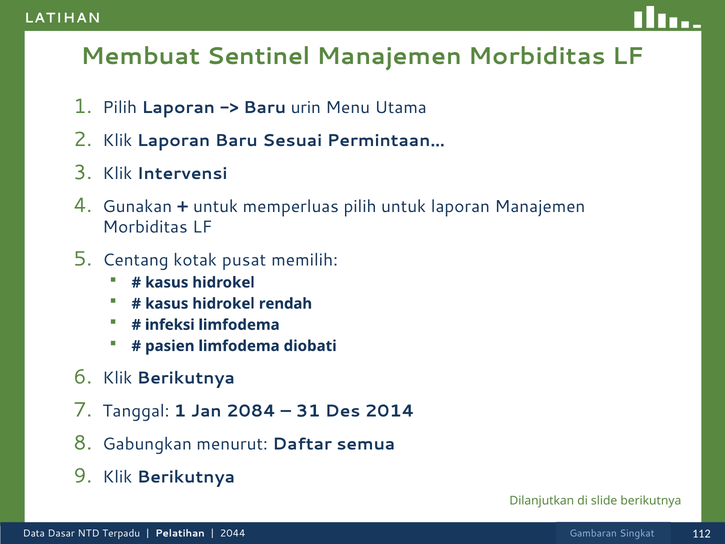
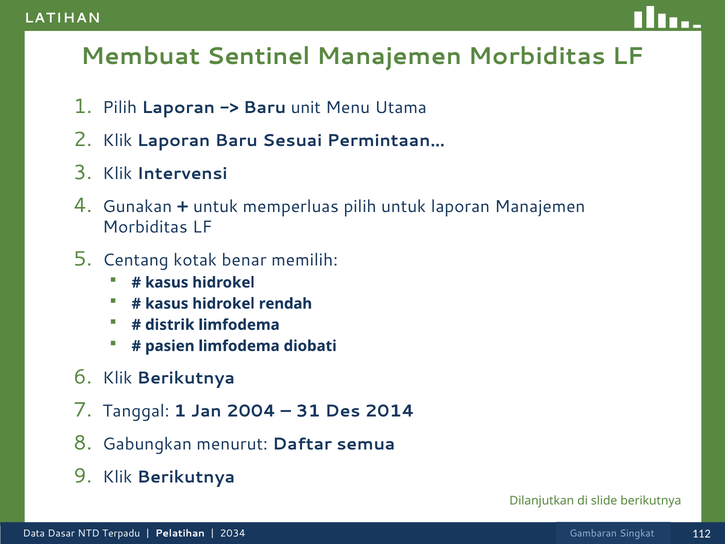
urin: urin -> unit
pusat: pusat -> benar
infeksi: infeksi -> distrik
2084: 2084 -> 2004
2044: 2044 -> 2034
